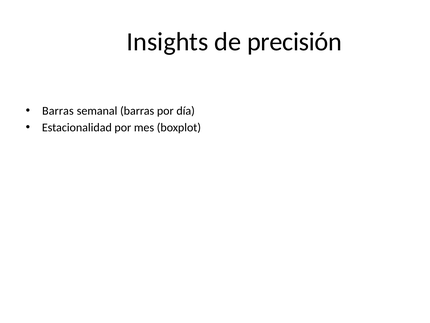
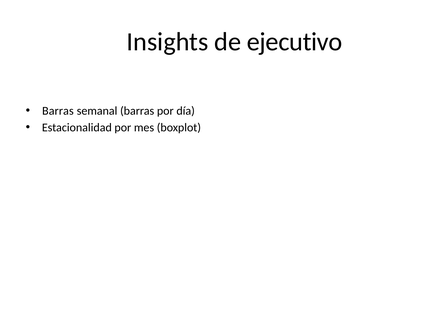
precisión: precisión -> ejecutivo
